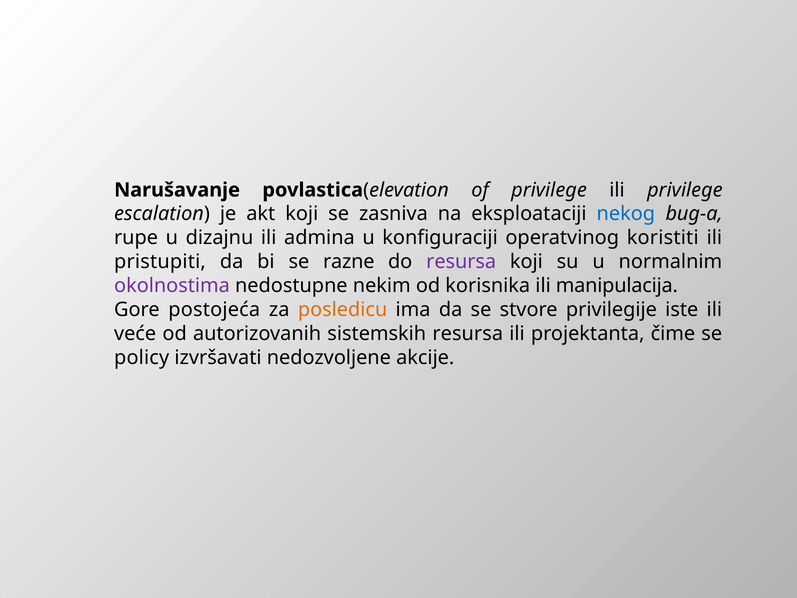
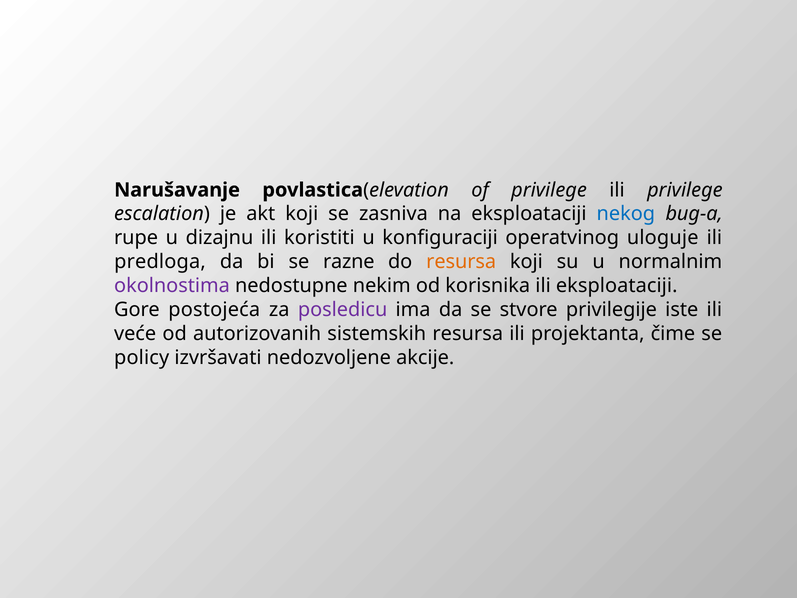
admina: admina -> koristiti
koristiti: koristiti -> uloguje
pristupiti: pristupiti -> predloga
resursa at (461, 262) colour: purple -> orange
ili manipulacija: manipulacija -> eksploataciji
posledicu colour: orange -> purple
